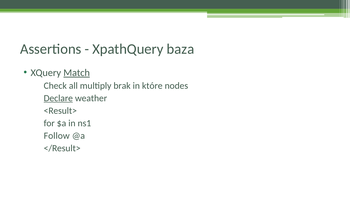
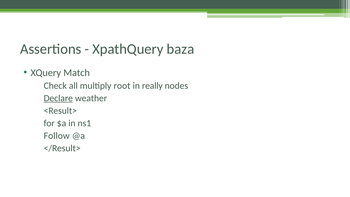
Match underline: present -> none
brak: brak -> root
które: które -> really
